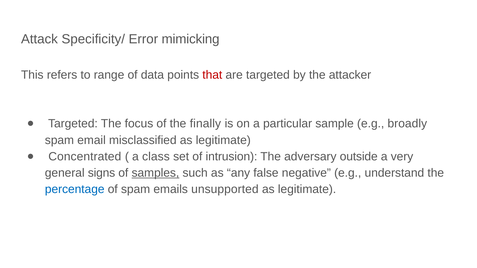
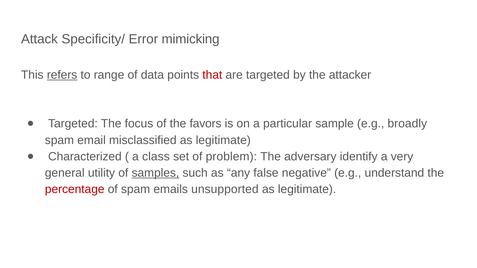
refers underline: none -> present
finally: finally -> favors
Concentrated: Concentrated -> Characterized
intrusion: intrusion -> problem
outside: outside -> identify
signs: signs -> utility
percentage colour: blue -> red
